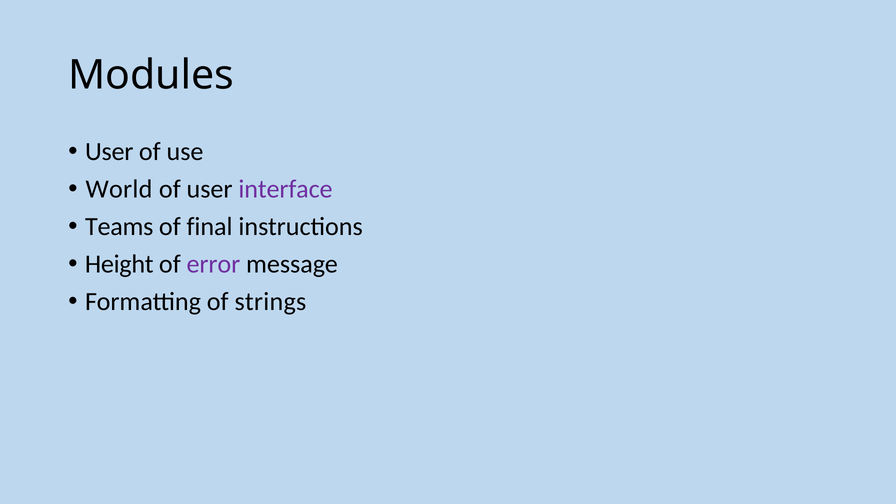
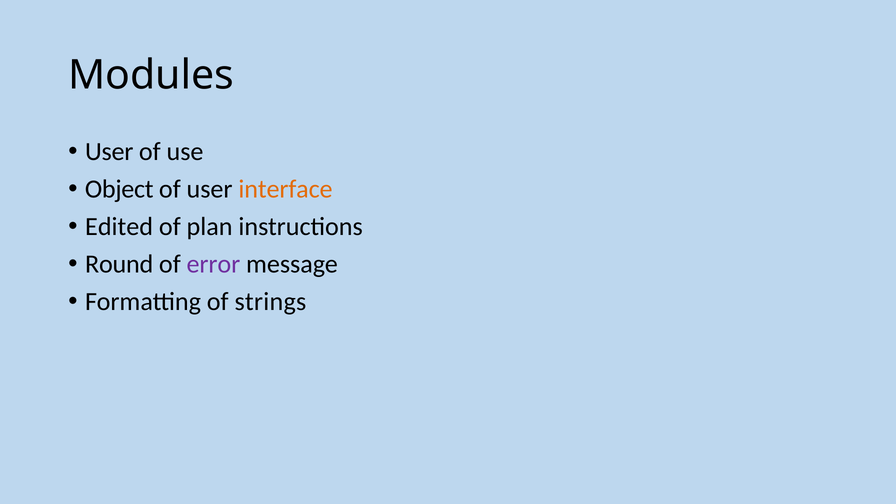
World: World -> Object
interface colour: purple -> orange
Teams: Teams -> Edited
final: final -> plan
Height: Height -> Round
